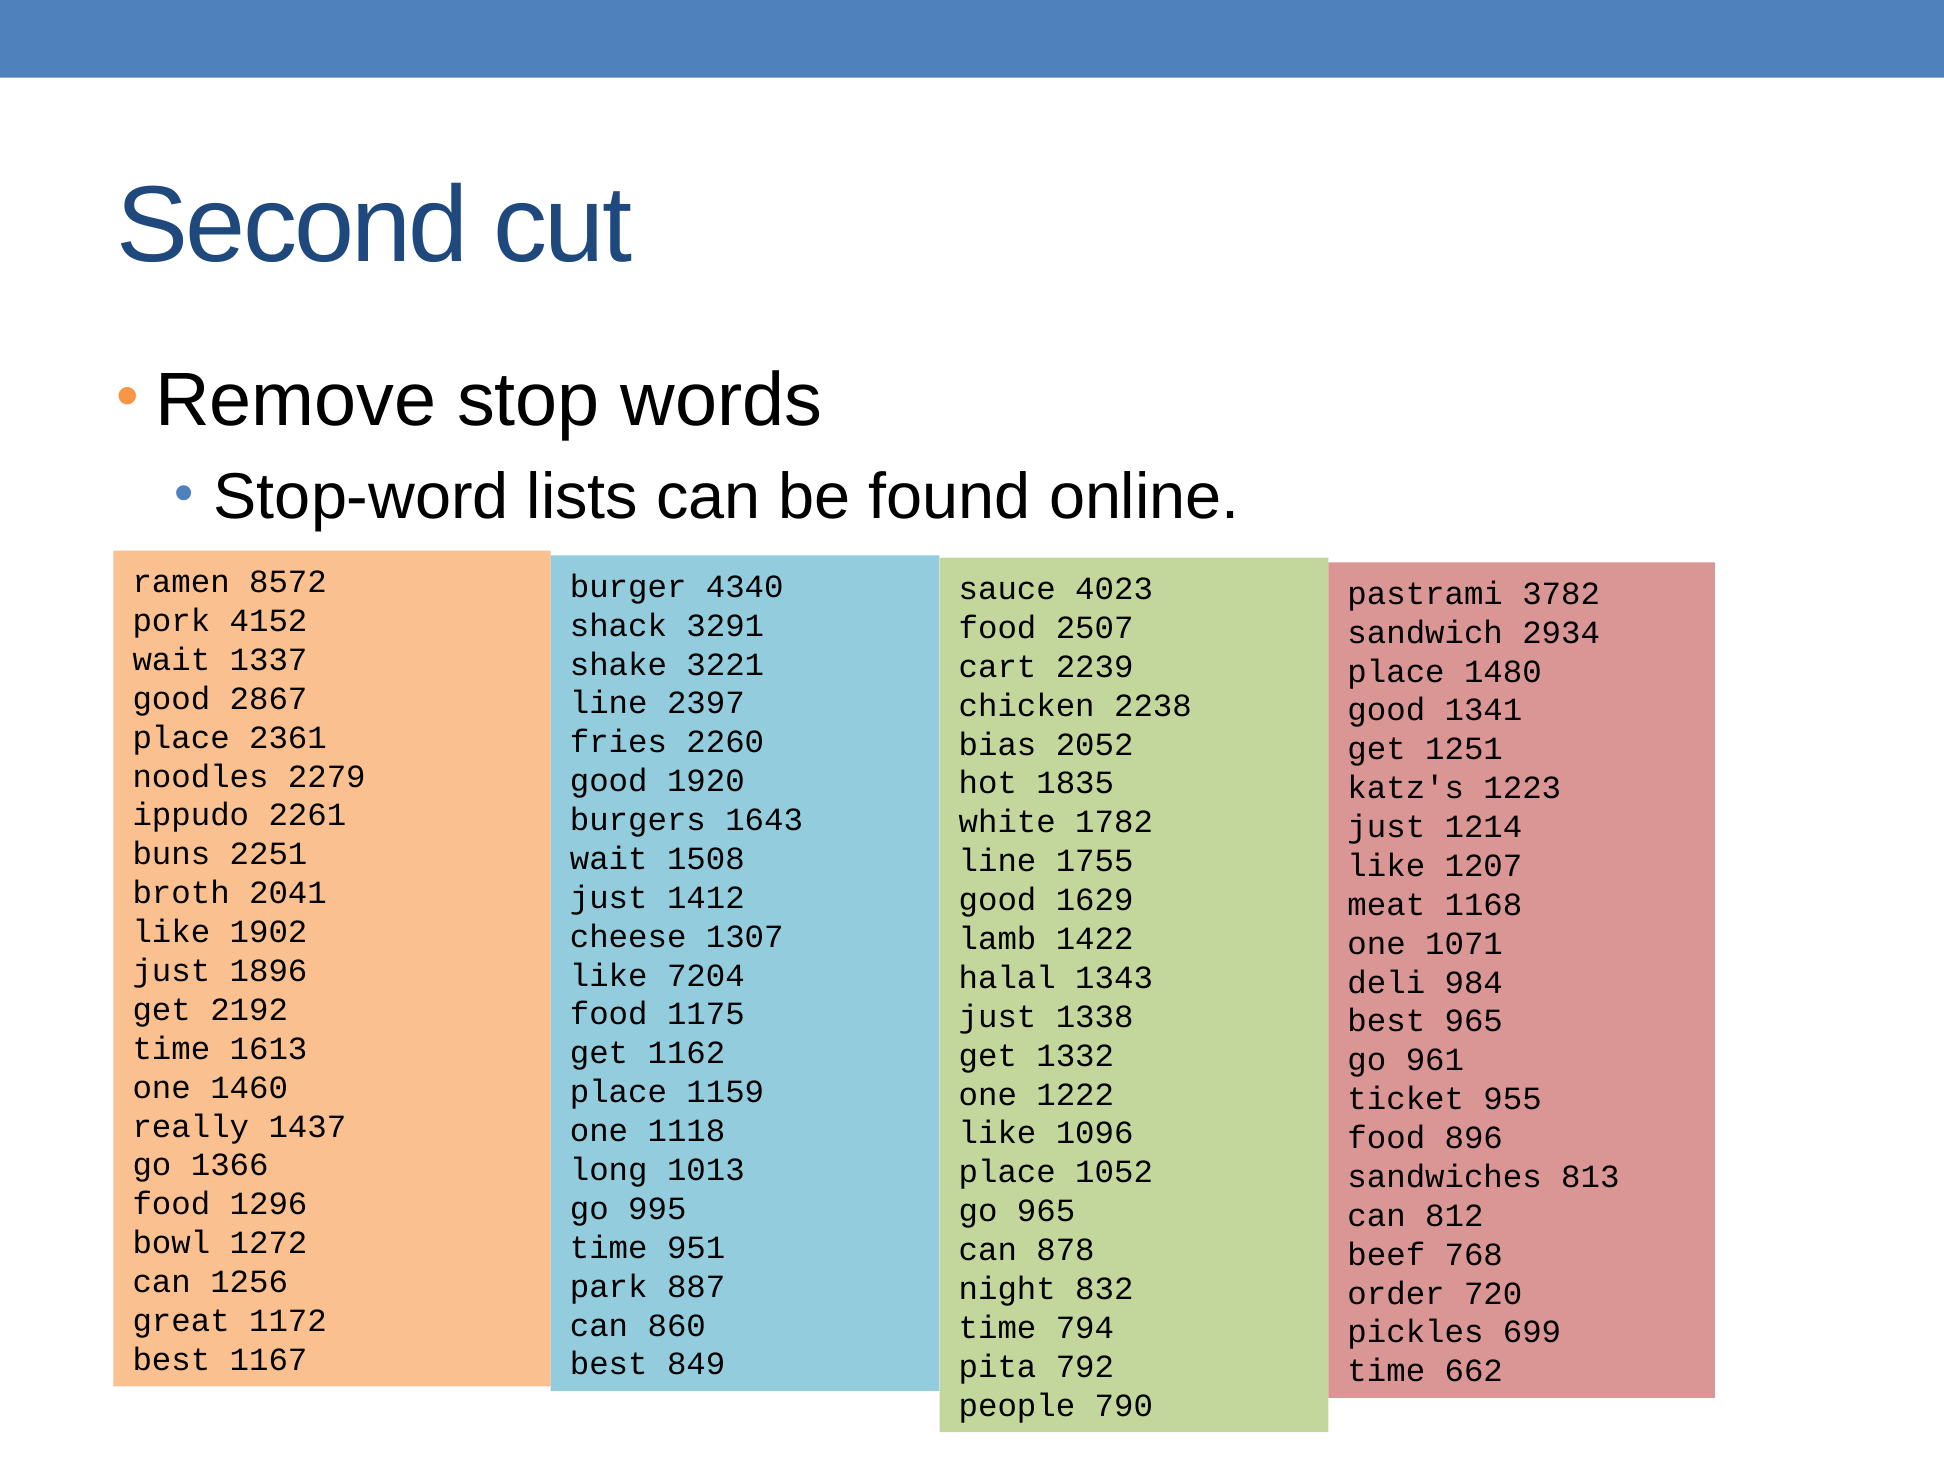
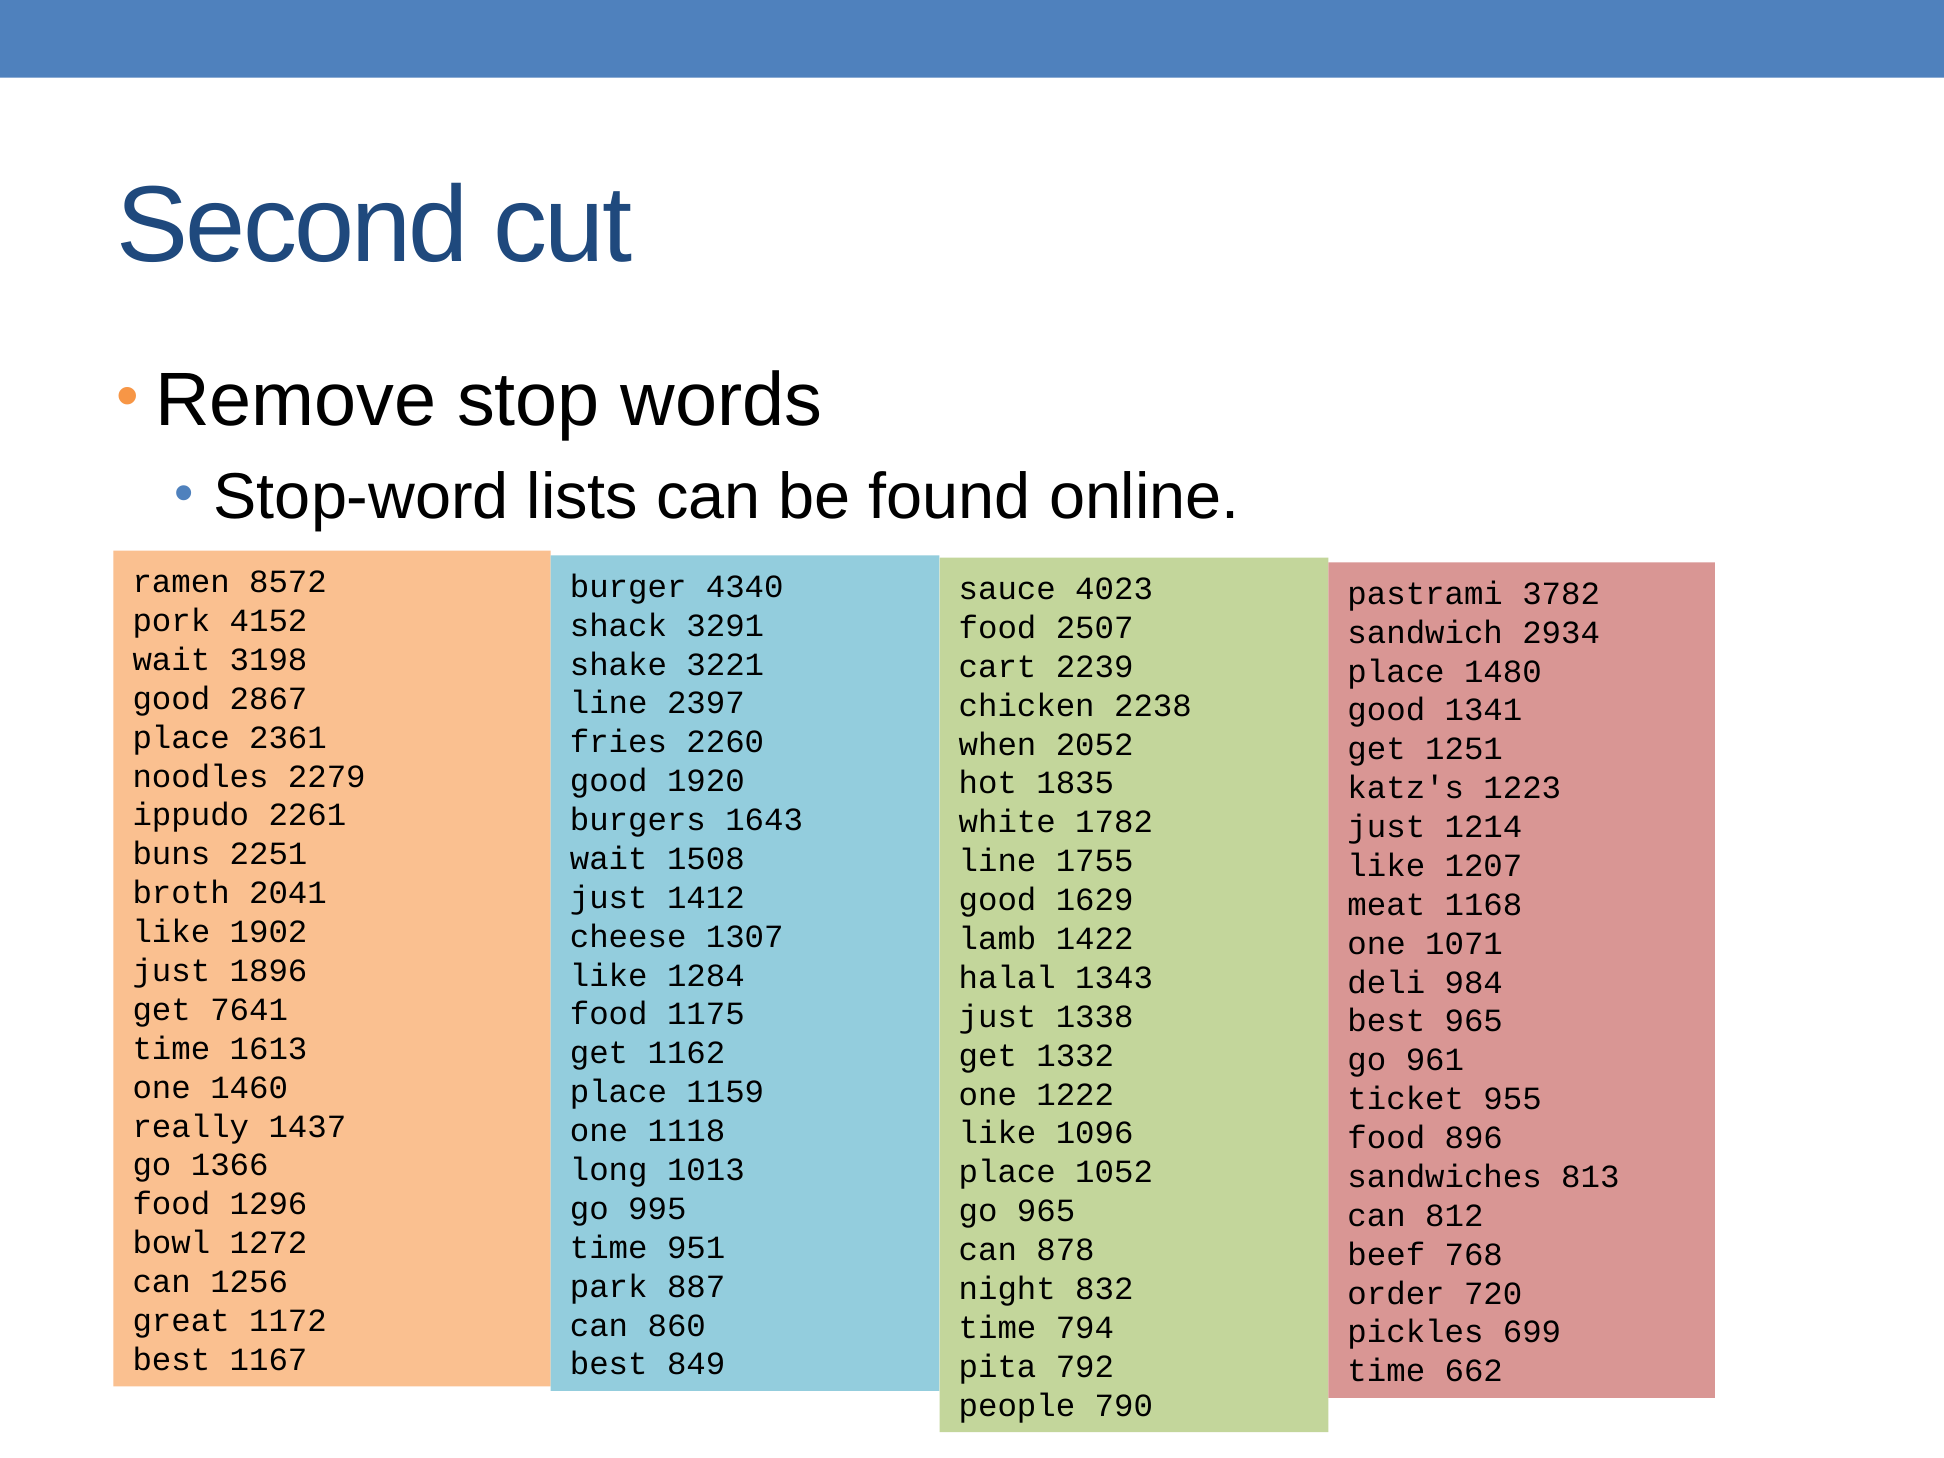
1337: 1337 -> 3198
bias: bias -> when
7204: 7204 -> 1284
2192: 2192 -> 7641
